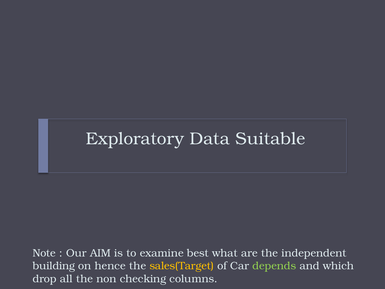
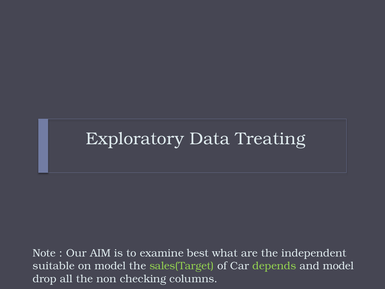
Suitable: Suitable -> Treating
building: building -> suitable
on hence: hence -> model
sales(Target colour: yellow -> light green
and which: which -> model
